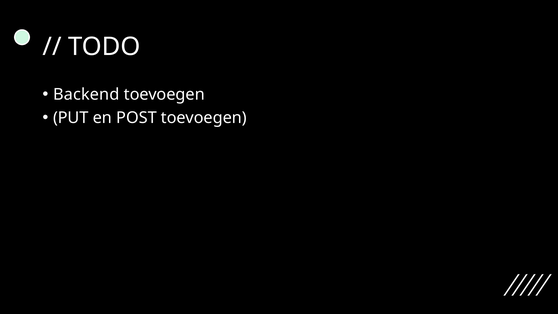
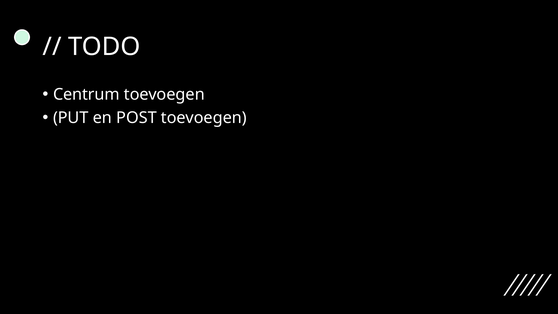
Backend: Backend -> Centrum
